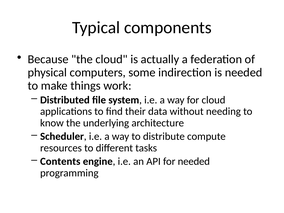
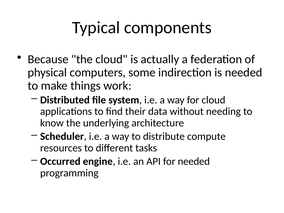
Contents: Contents -> Occurred
